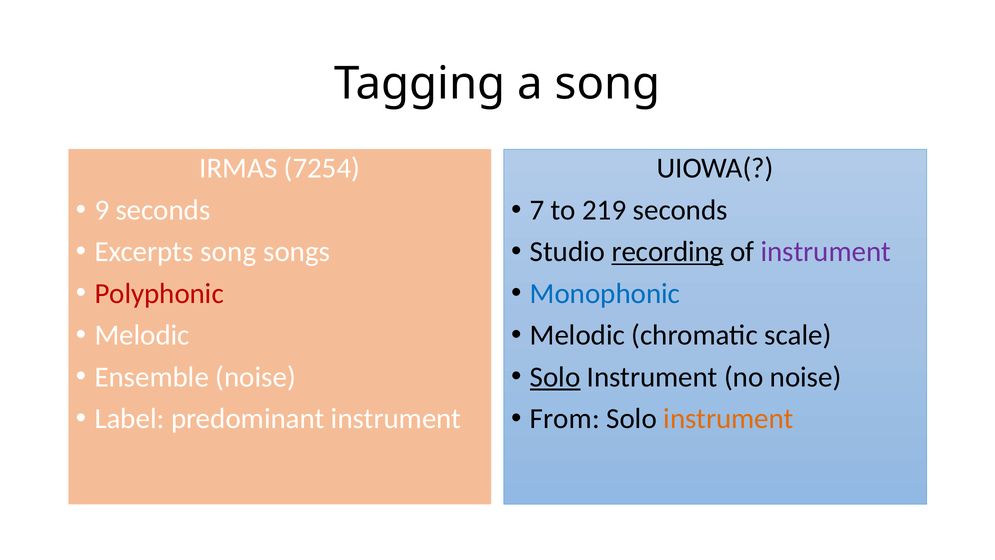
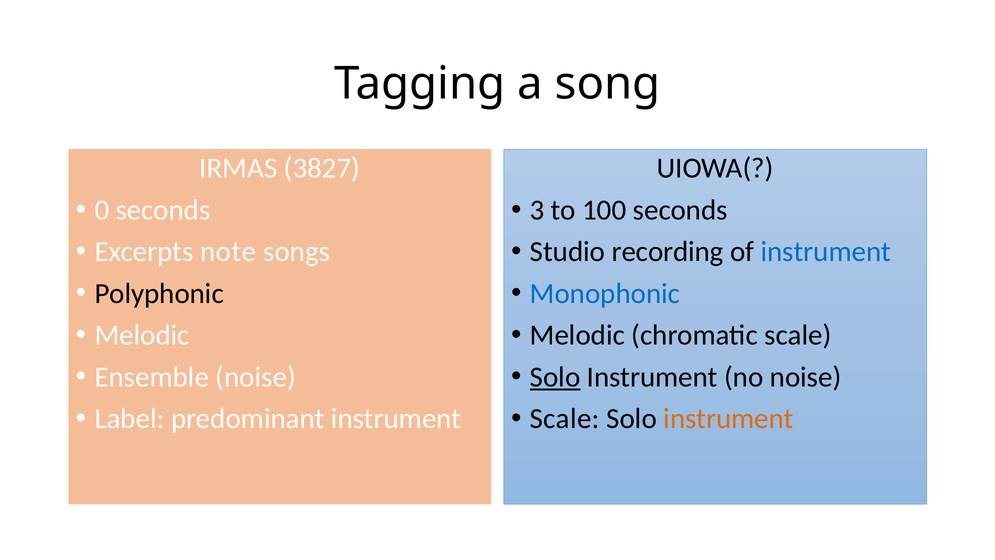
7254: 7254 -> 3827
9: 9 -> 0
7: 7 -> 3
219: 219 -> 100
Excerpts song: song -> note
recording underline: present -> none
instrument at (826, 252) colour: purple -> blue
Polyphonic colour: red -> black
From at (565, 419): From -> Scale
